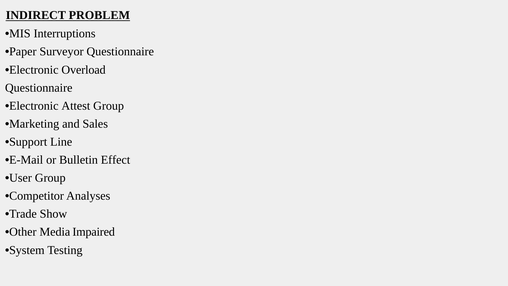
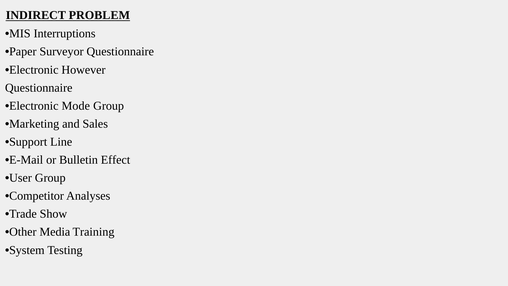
Overload: Overload -> However
Attest: Attest -> Mode
Impaired: Impaired -> Training
